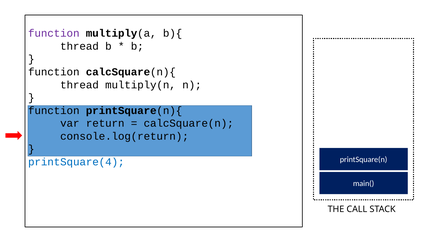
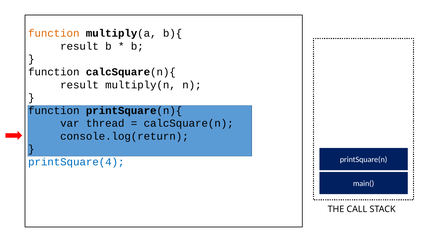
function at (54, 33) colour: purple -> orange
thread at (79, 46): thread -> result
thread at (79, 85): thread -> result
return: return -> thread
